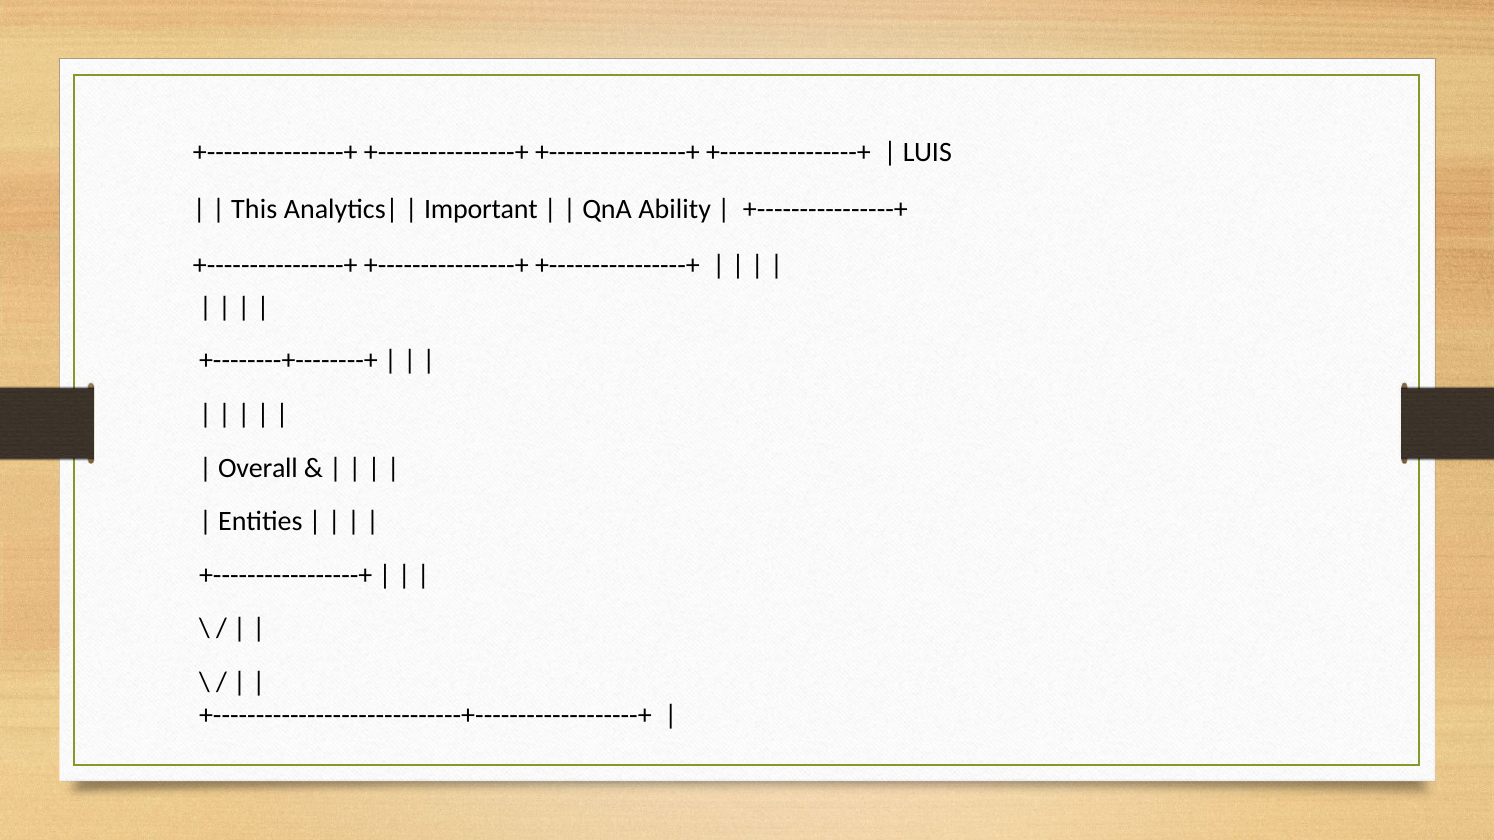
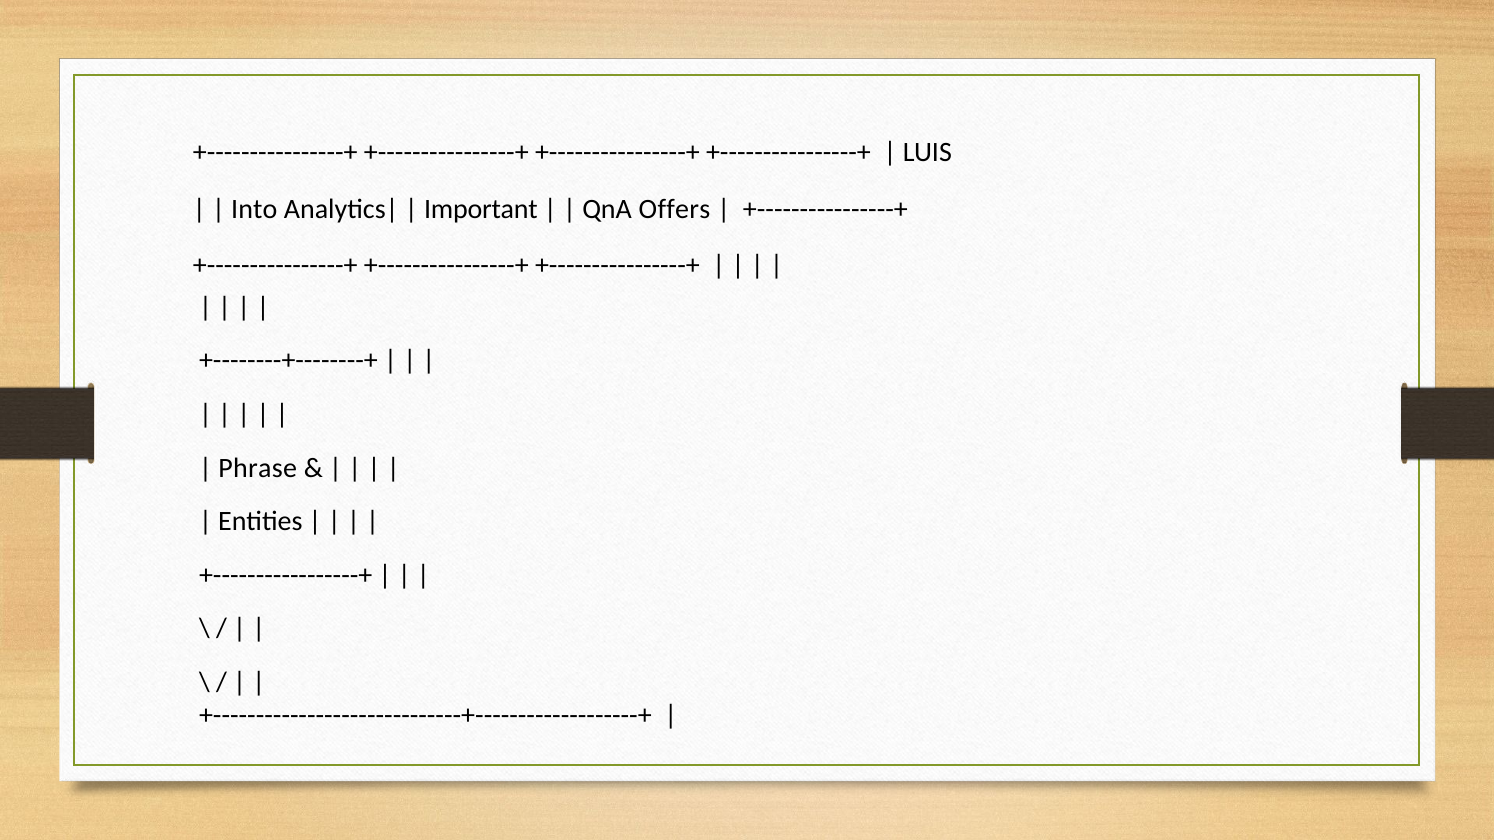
This: This -> Into
Ability: Ability -> Offers
Overall: Overall -> Phrase
